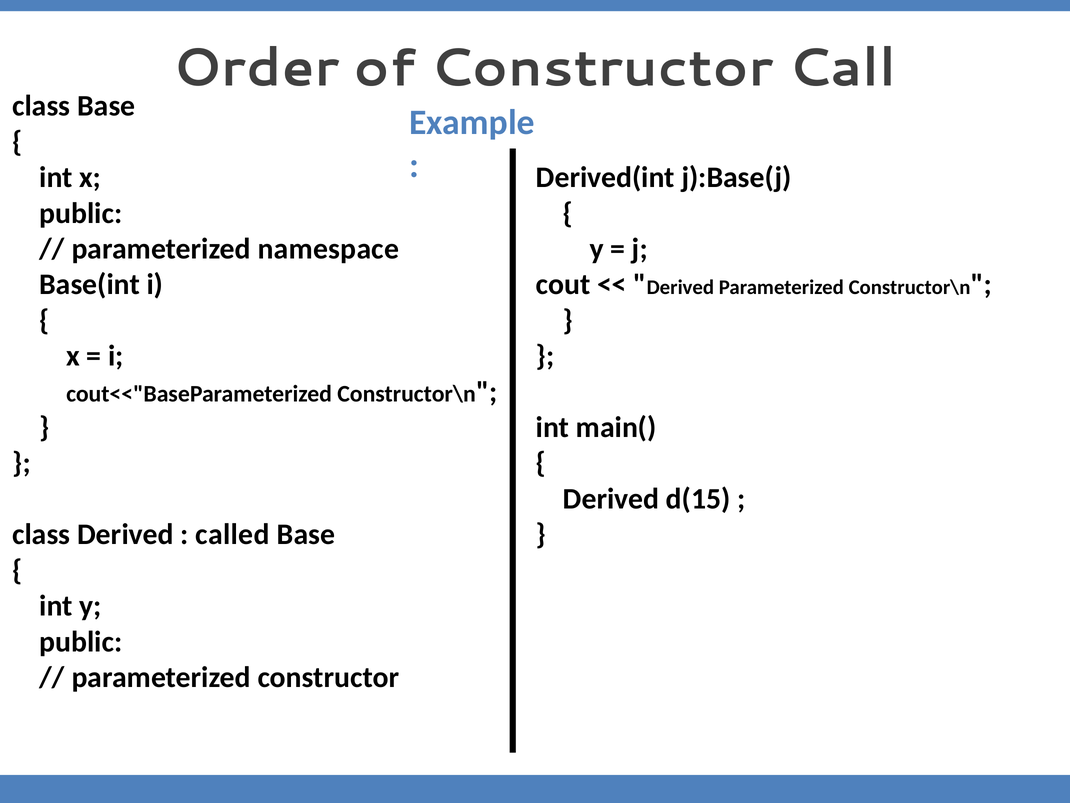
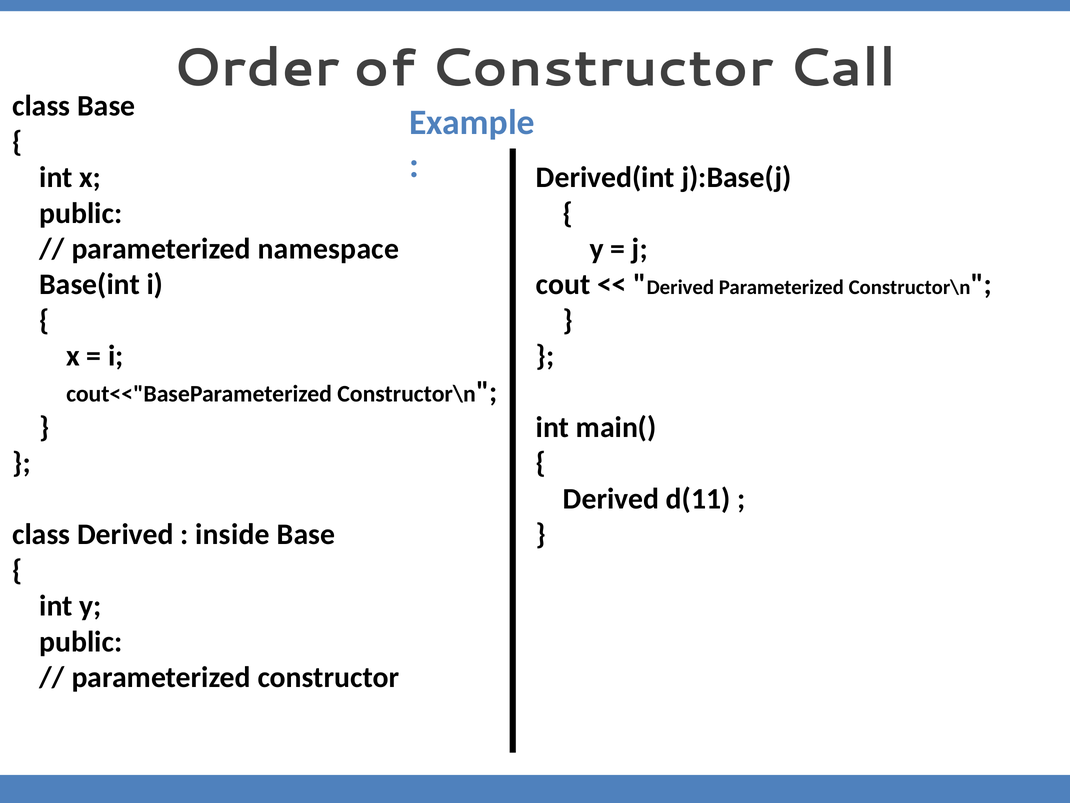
d(15: d(15 -> d(11
called: called -> inside
